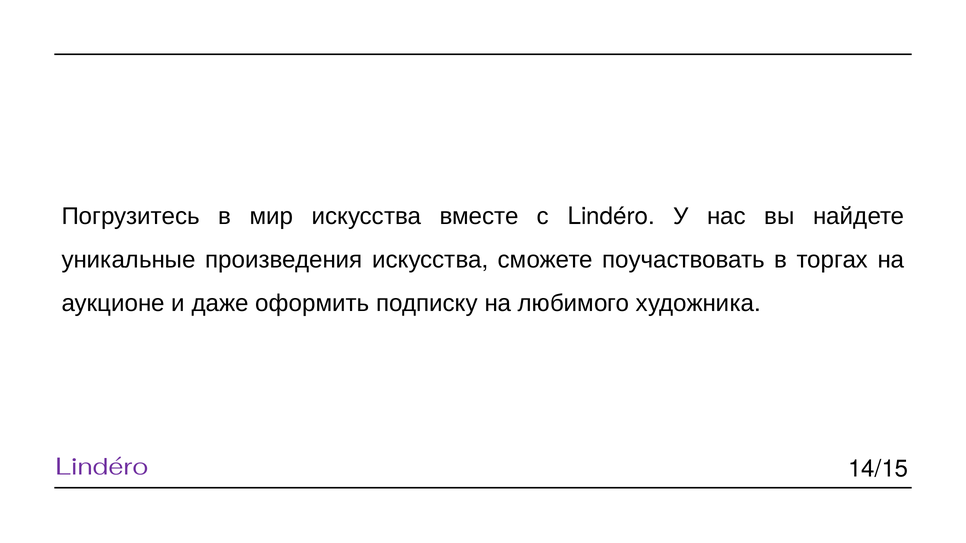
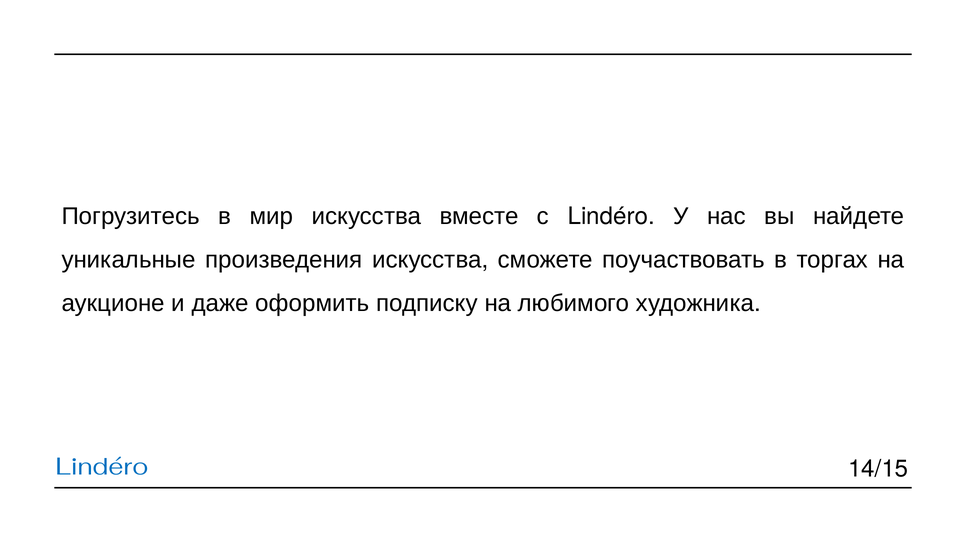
Lindéro at (102, 467) colour: purple -> blue
